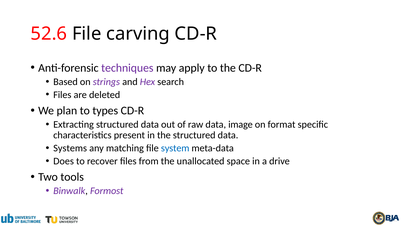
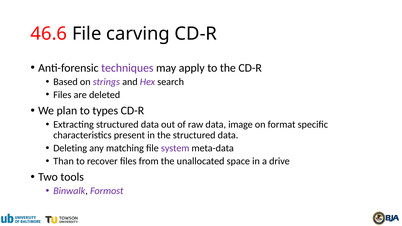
52.6: 52.6 -> 46.6
Systems: Systems -> Deleting
system colour: blue -> purple
Does: Does -> Than
